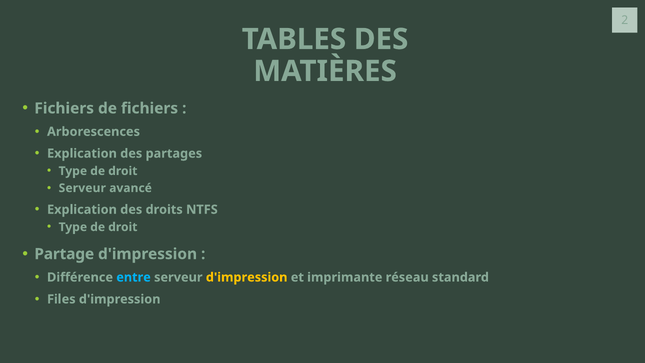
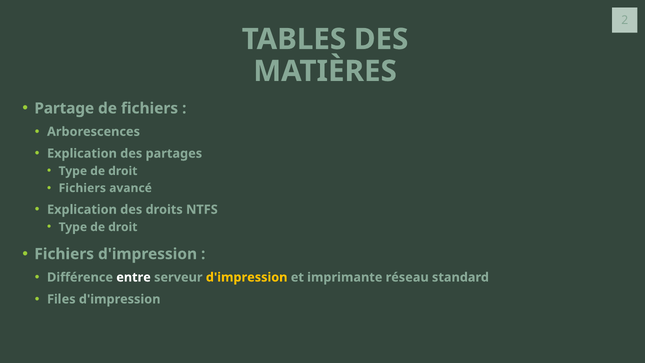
Fichiers at (64, 108): Fichiers -> Partage
Serveur at (82, 188): Serveur -> Fichiers
Partage at (64, 254): Partage -> Fichiers
entre colour: light blue -> white
